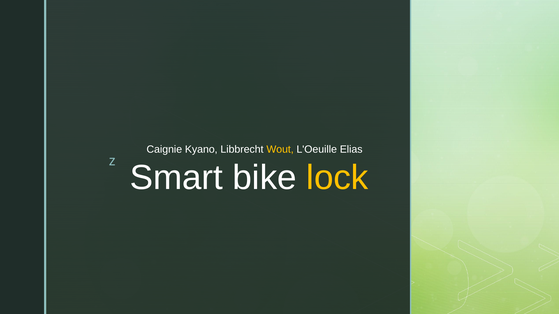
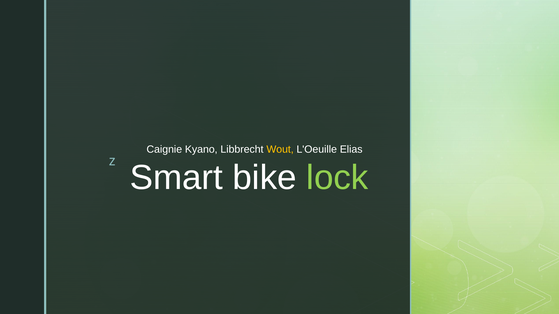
lock colour: yellow -> light green
